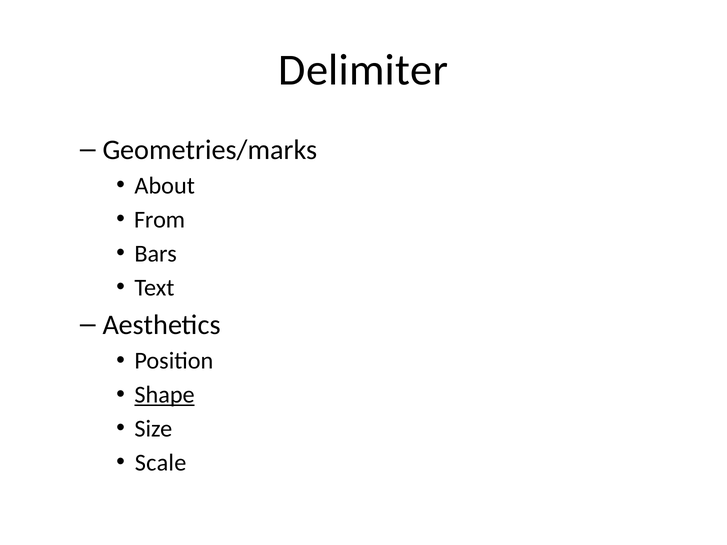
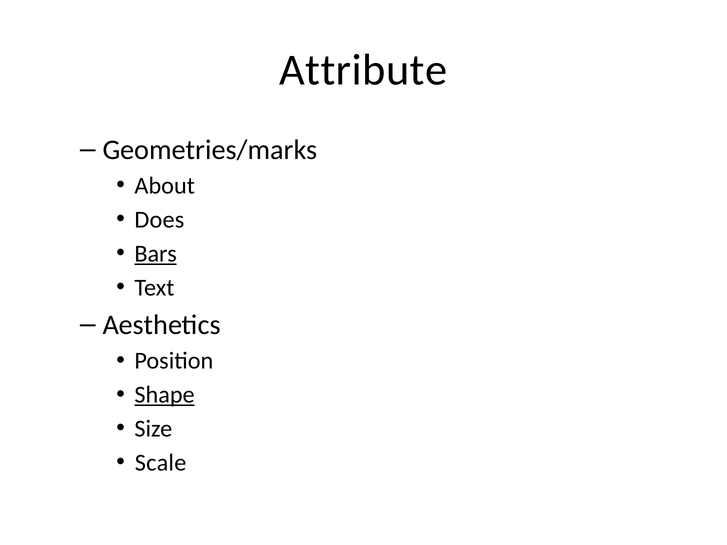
Delimiter: Delimiter -> Attribute
From: From -> Does
Bars underline: none -> present
